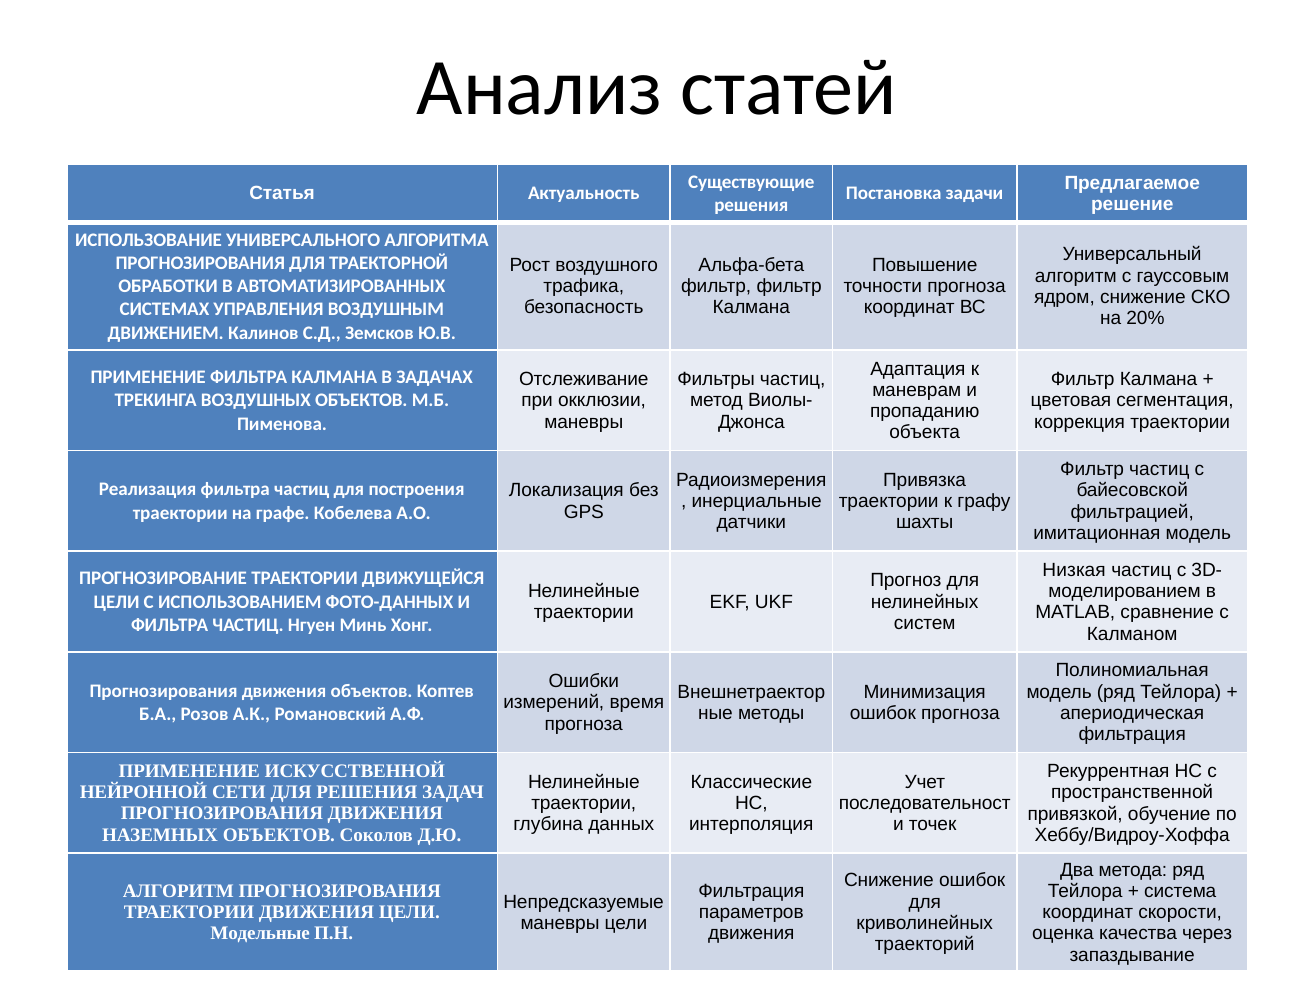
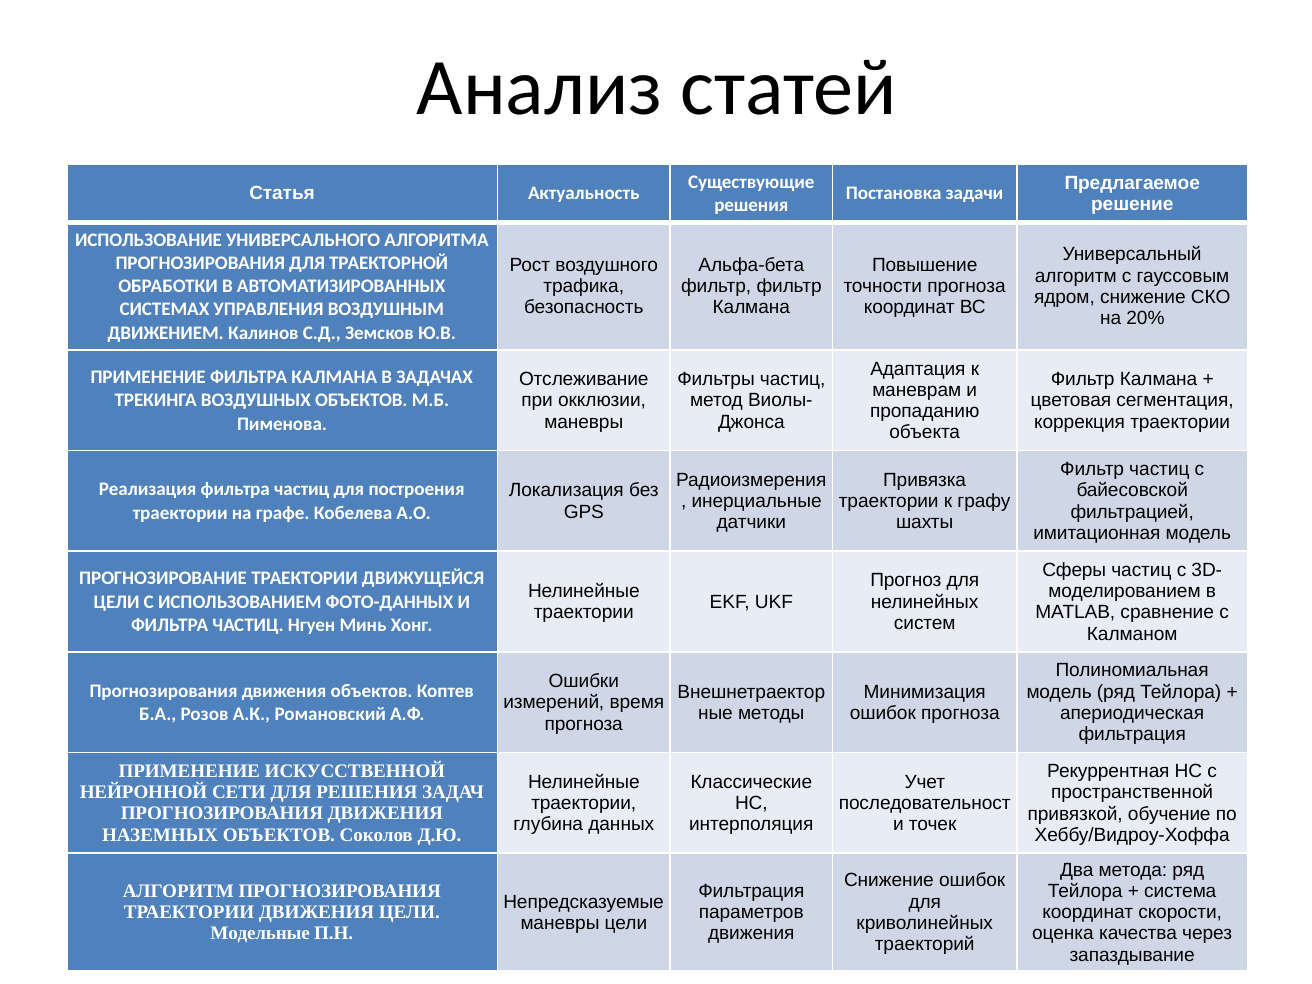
Низкая: Низкая -> Сферы
